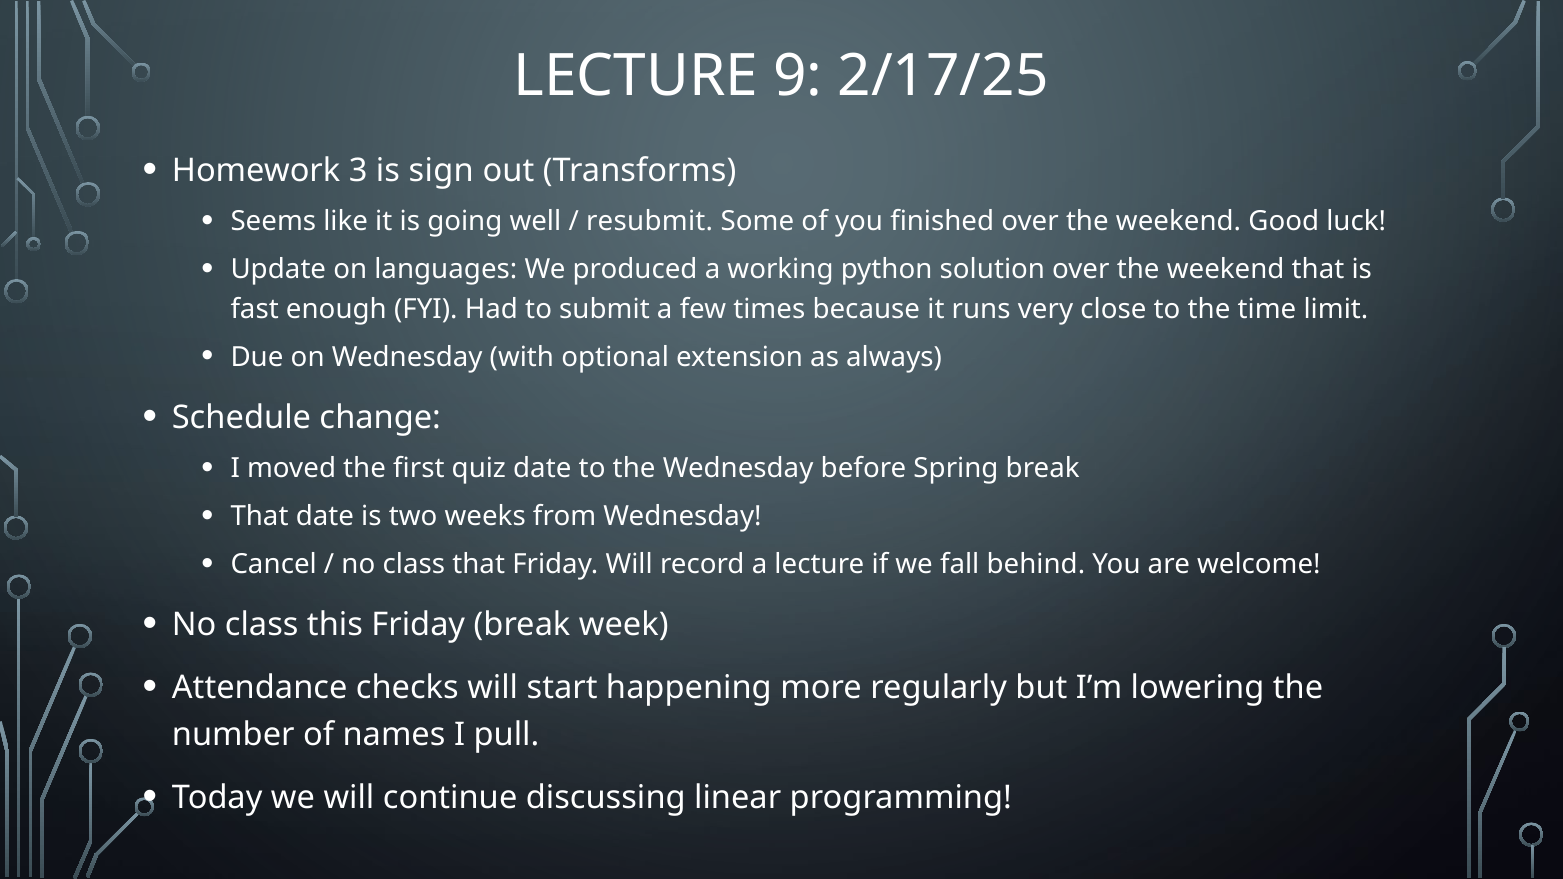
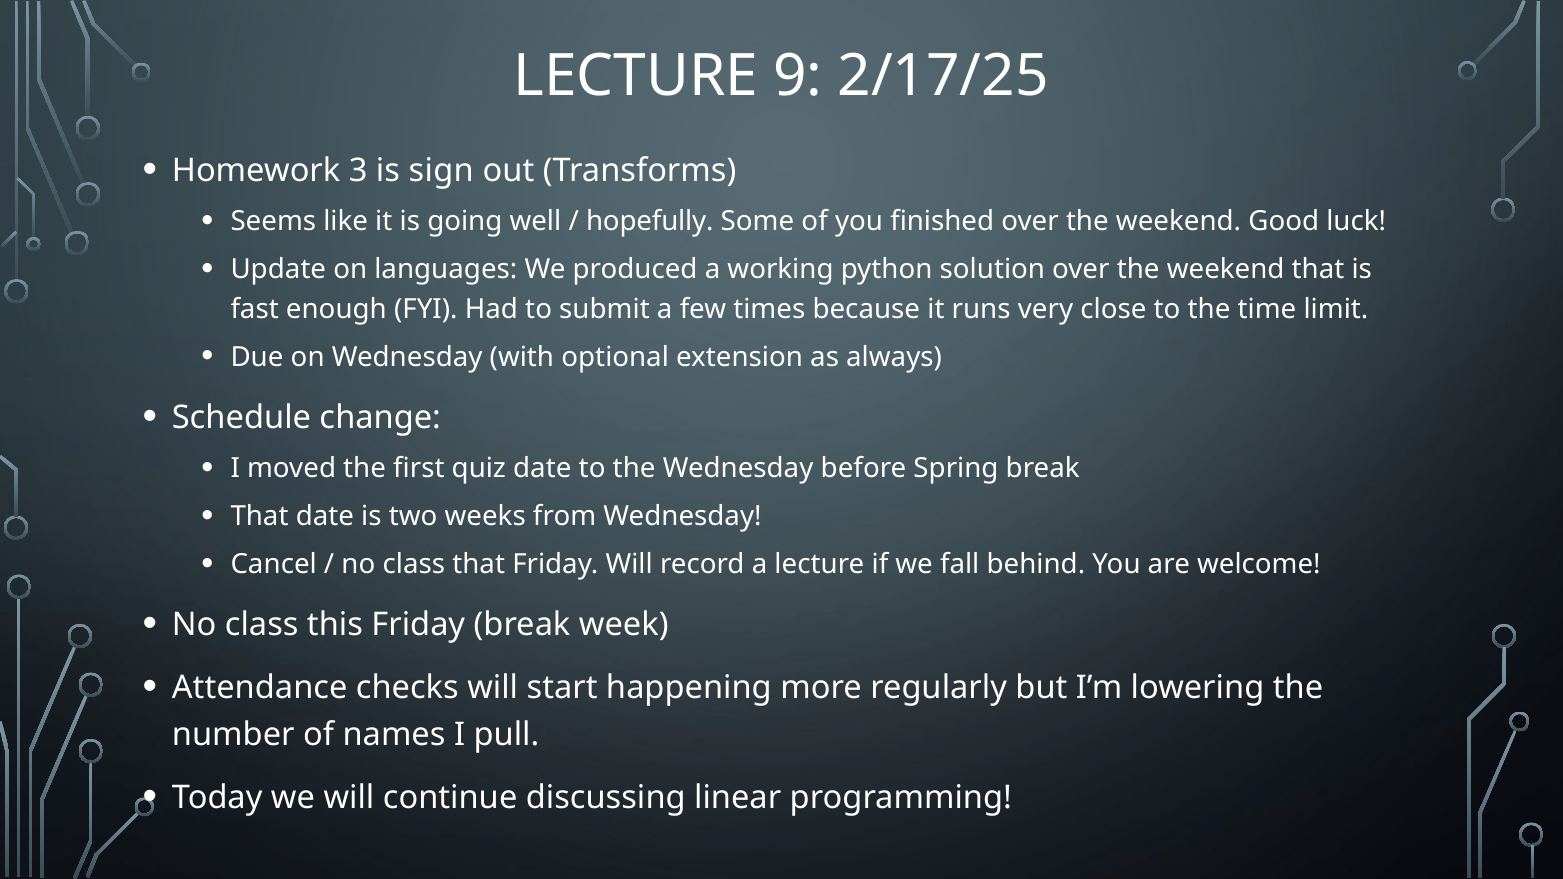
resubmit: resubmit -> hopefully
